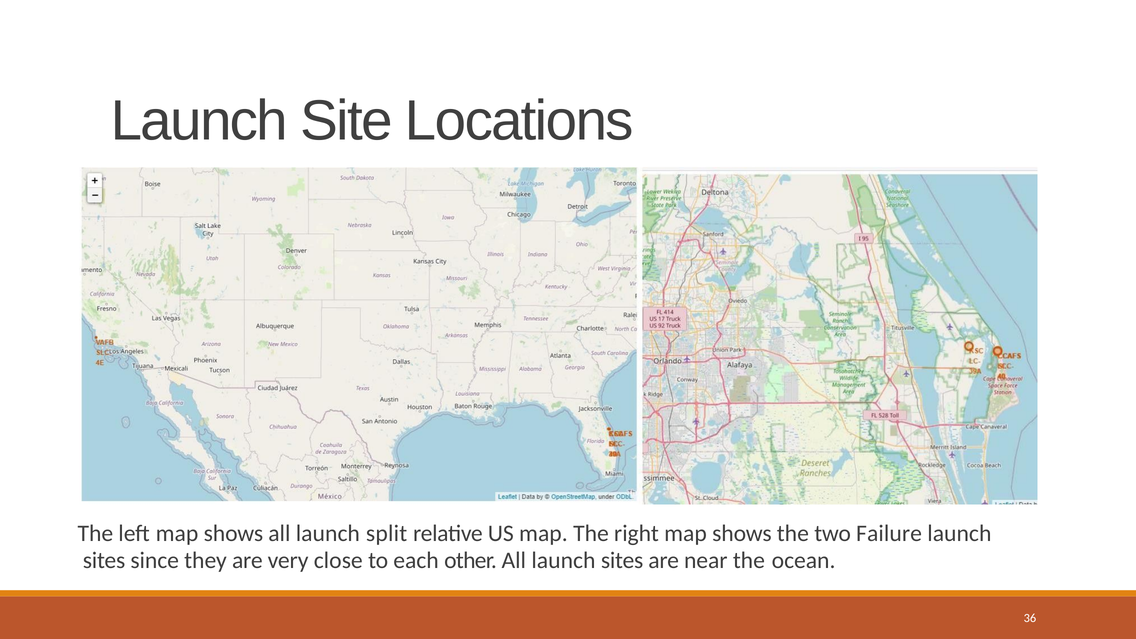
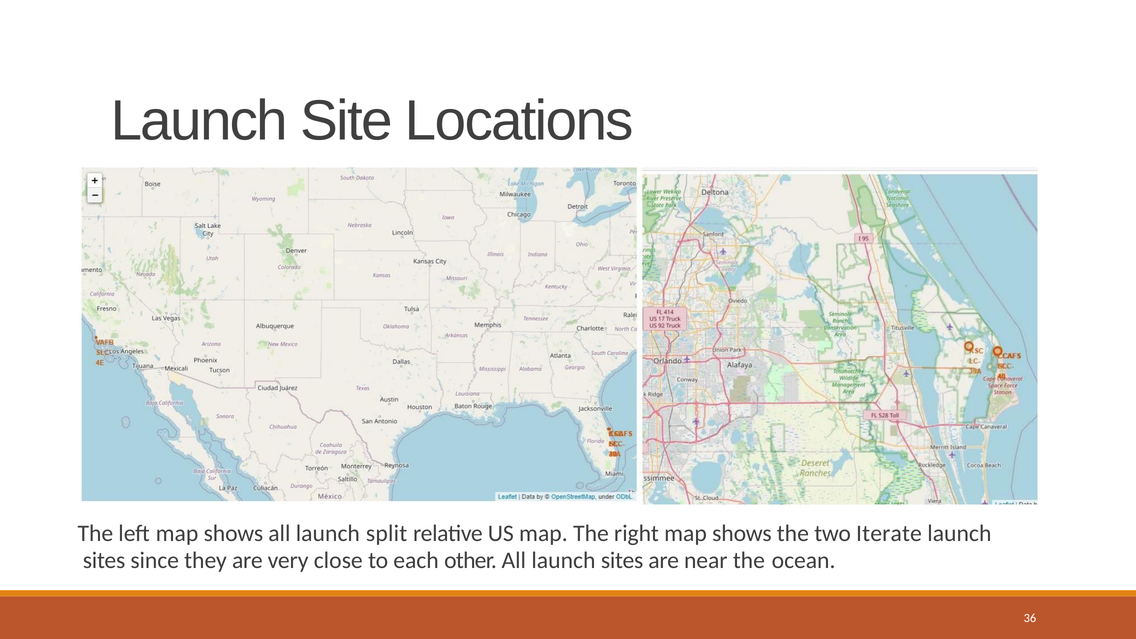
Failure: Failure -> Iterate
